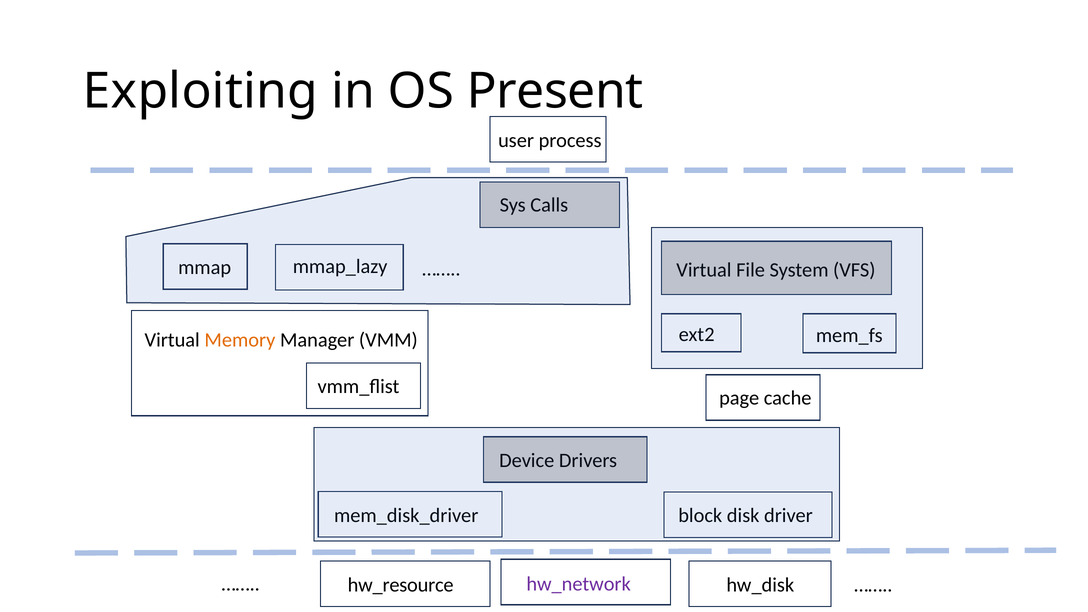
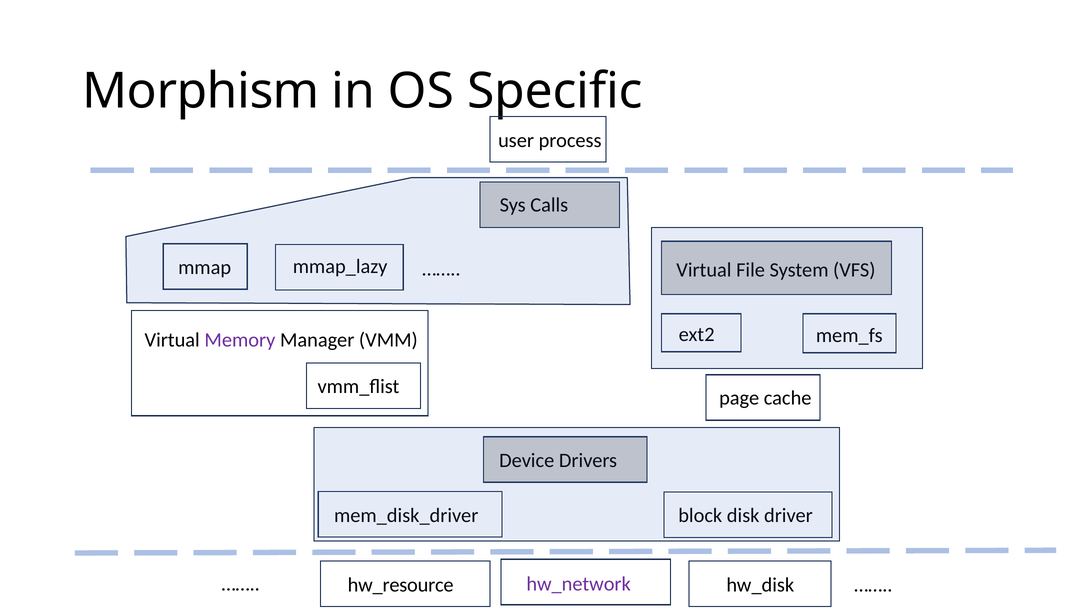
Exploiting: Exploiting -> Morphism
Present: Present -> Specific
Memory colour: orange -> purple
